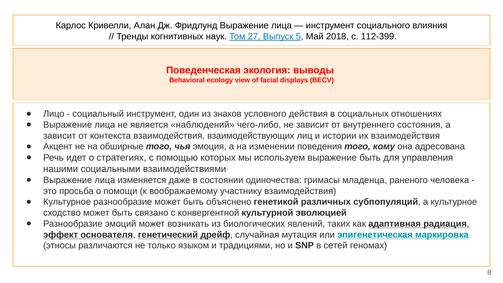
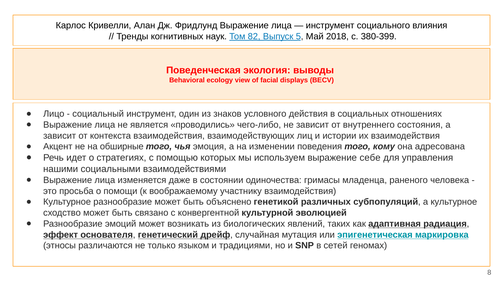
27: 27 -> 82
112-399: 112-399 -> 380-399
наблюдений: наблюдений -> проводились
выражение быть: быть -> себе
